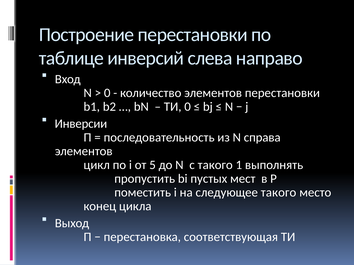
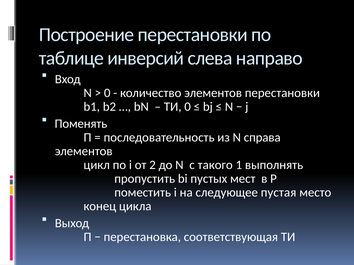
Инверсии: Инверсии -> Поменять
5: 5 -> 2
следующее такого: такого -> пустая
